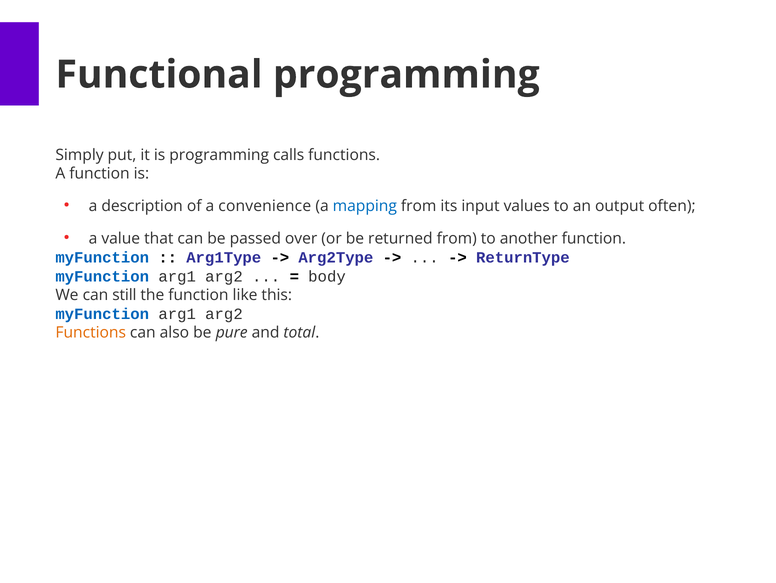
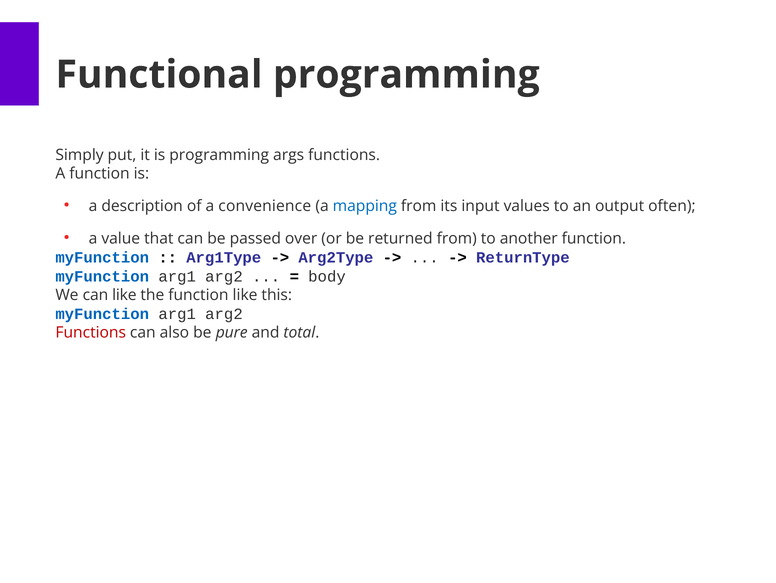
calls: calls -> args
can still: still -> like
Functions at (91, 332) colour: orange -> red
